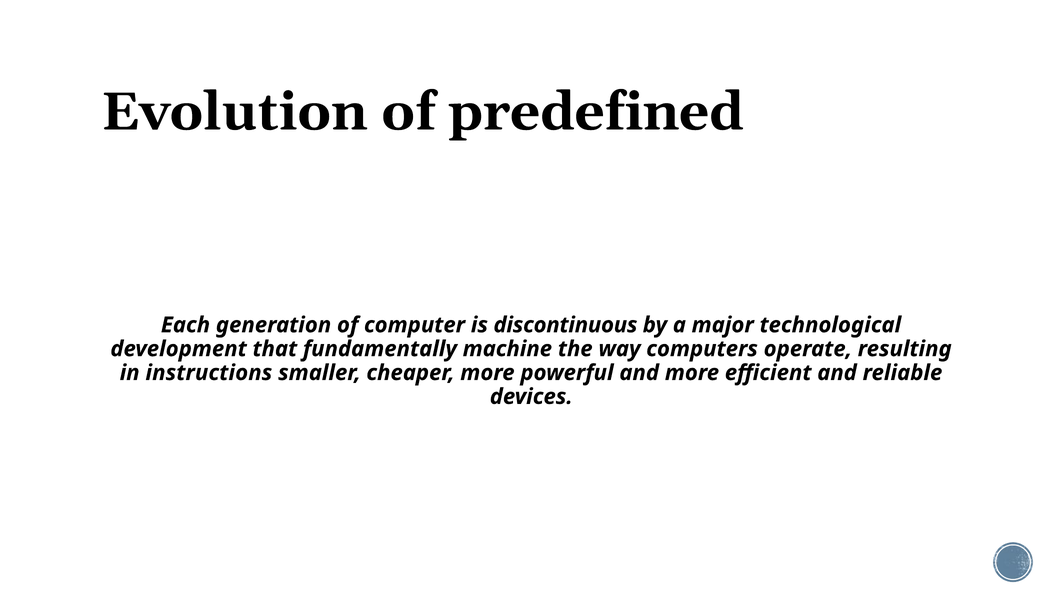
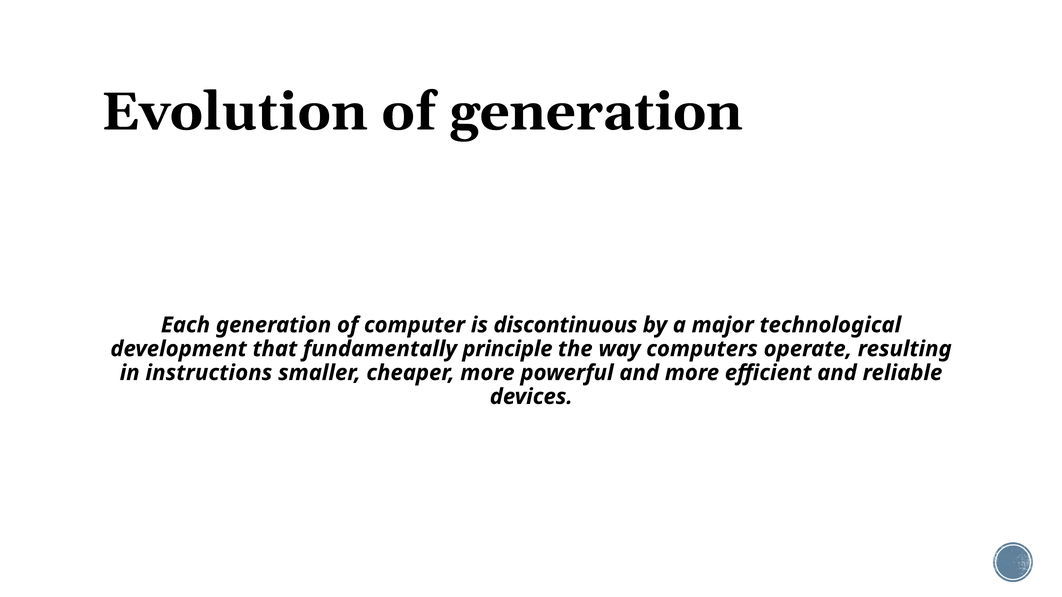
of predefined: predefined -> generation
machine: machine -> principle
